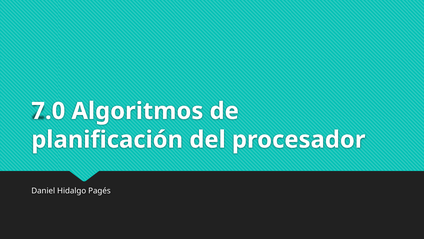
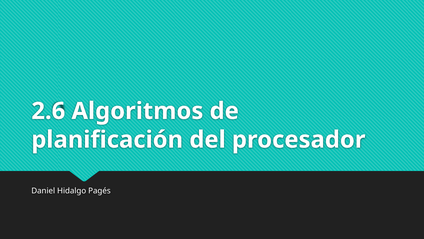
7.0: 7.0 -> 2.6
